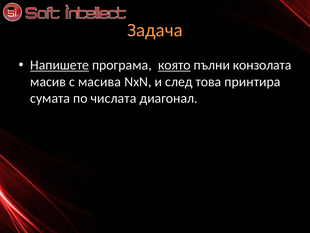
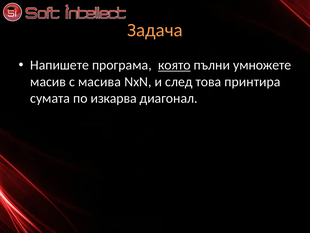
Напишете underline: present -> none
конзолата: конзолата -> умножете
числата: числата -> изкарва
